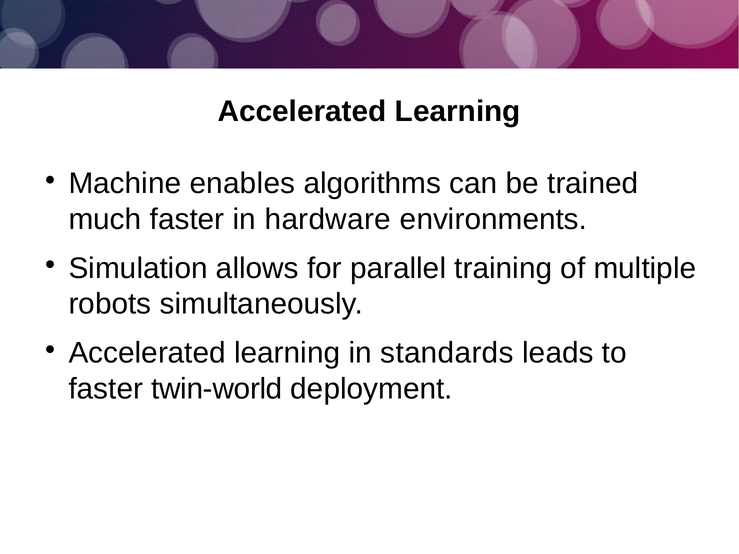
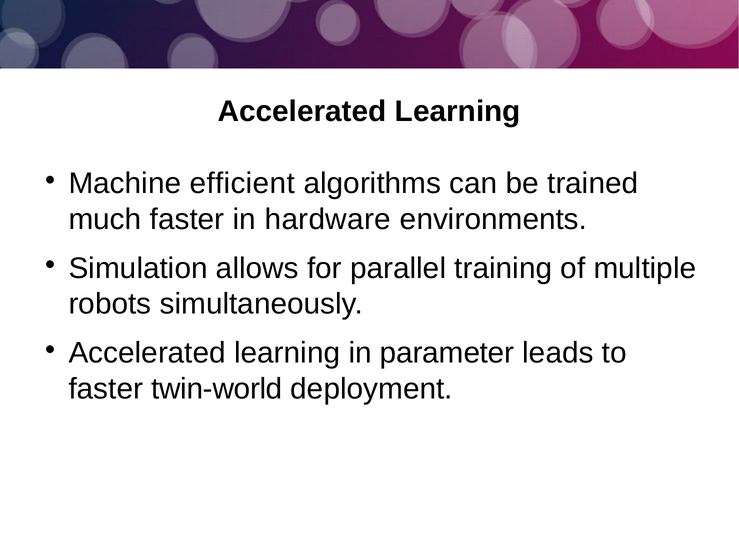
enables: enables -> efficient
standards: standards -> parameter
